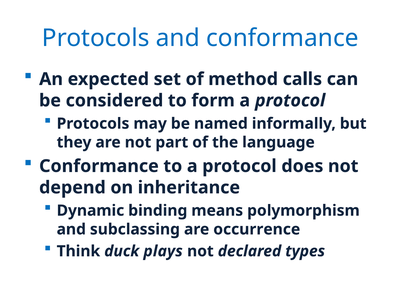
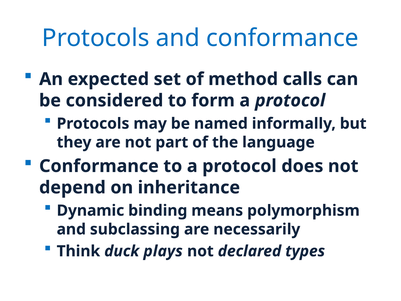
occurrence: occurrence -> necessarily
